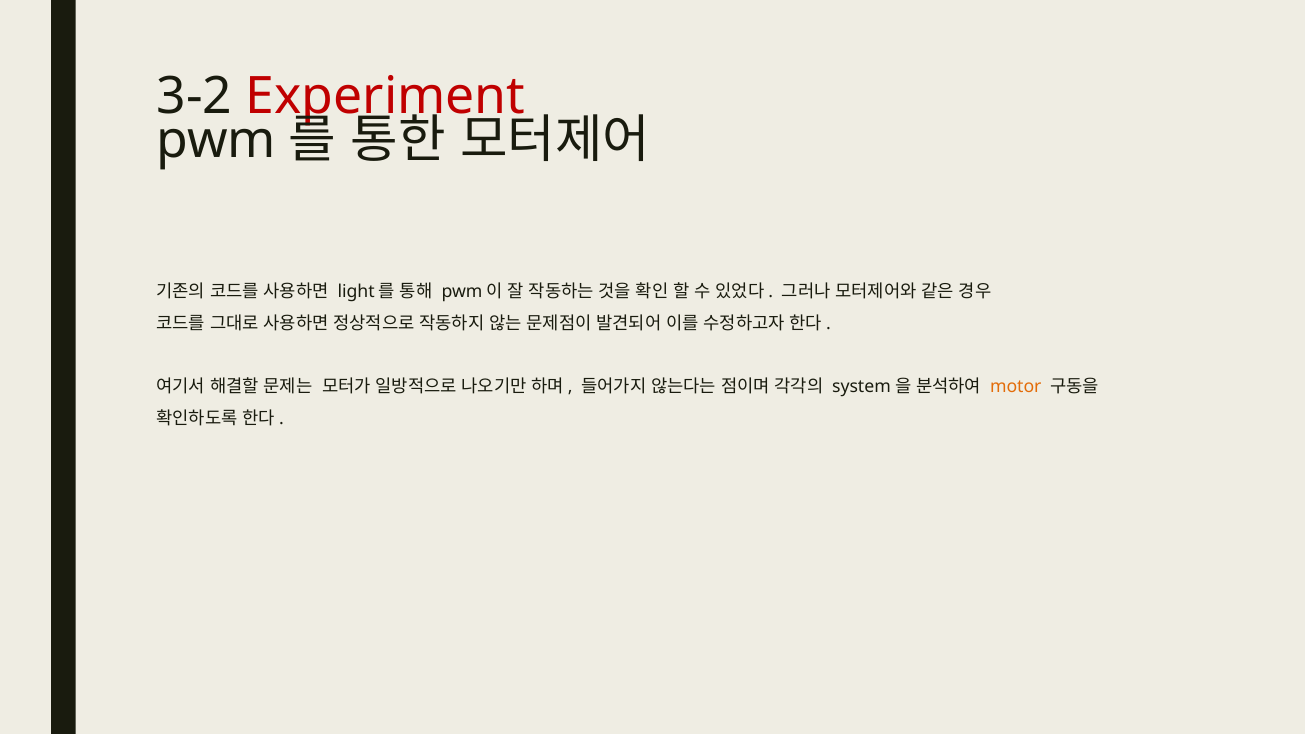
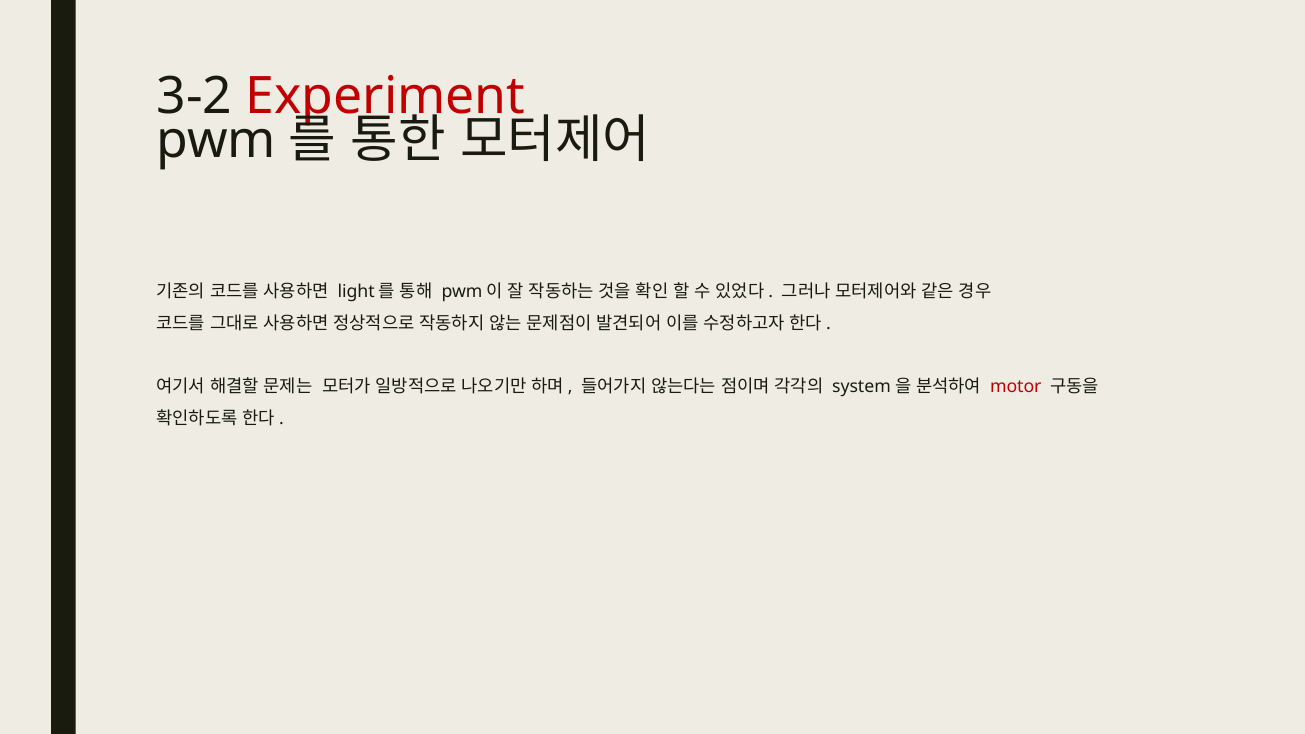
motor colour: orange -> red
